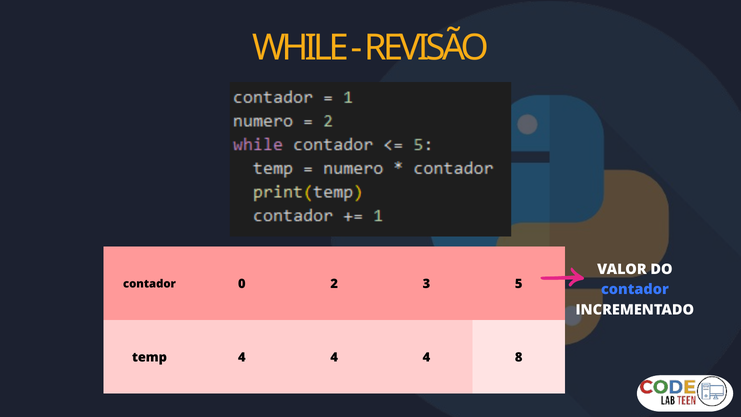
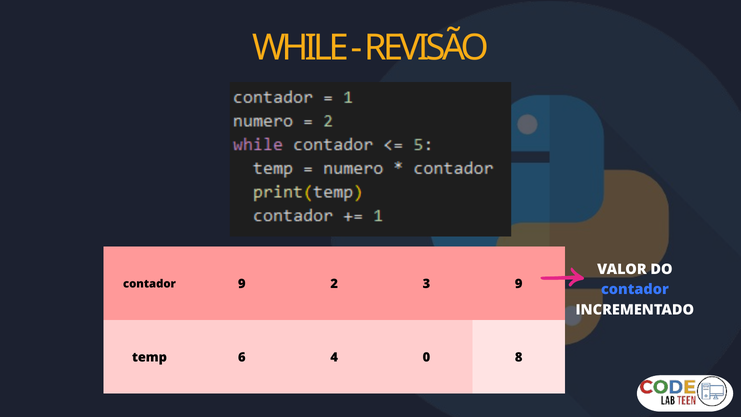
contador 0: 0 -> 9
3 5: 5 -> 9
temp 4: 4 -> 6
4 at (426, 357): 4 -> 0
